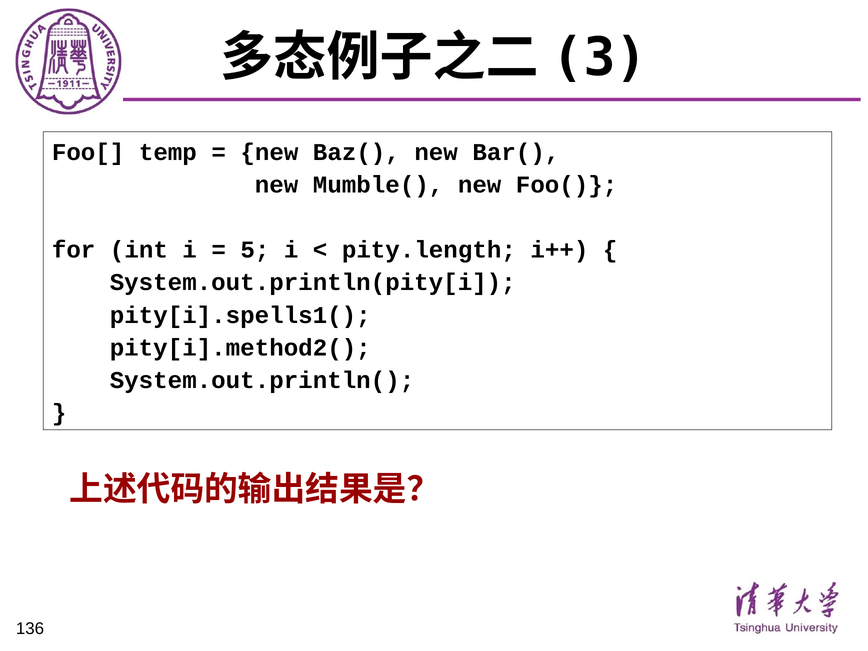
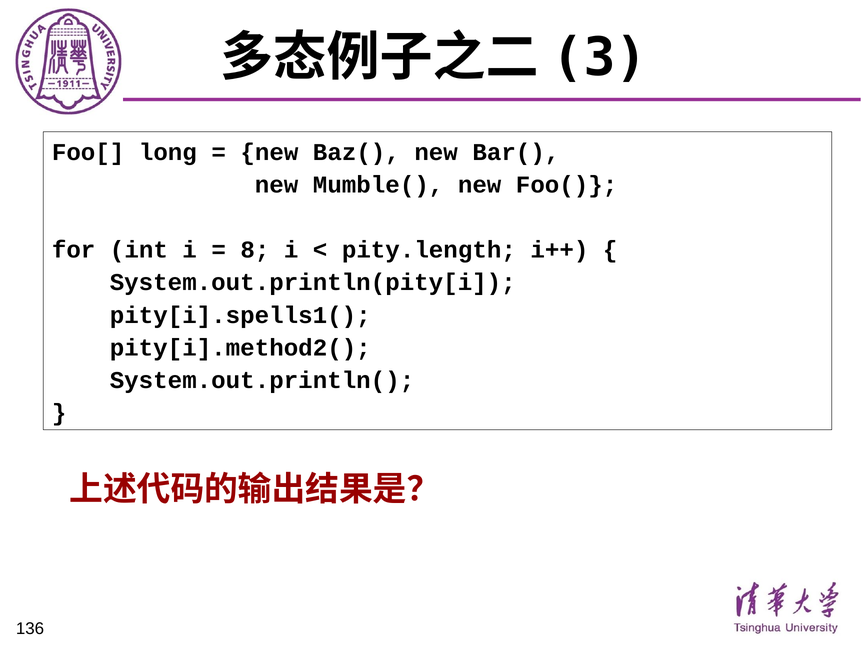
temp: temp -> long
5: 5 -> 8
